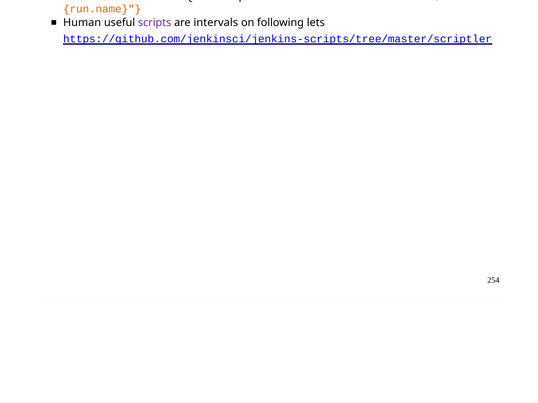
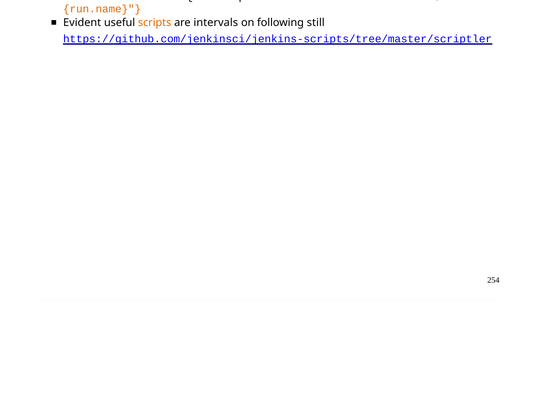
Human: Human -> Evident
scripts colour: purple -> orange
lets: lets -> still
